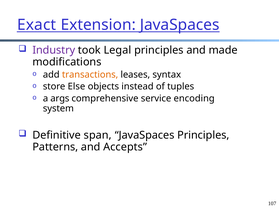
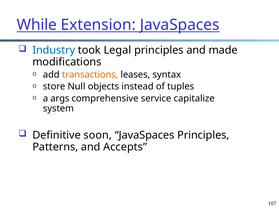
Exact: Exact -> While
Industry colour: purple -> blue
Else: Else -> Null
encoding: encoding -> capitalize
span: span -> soon
